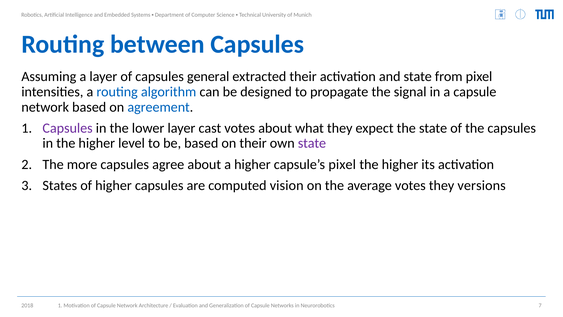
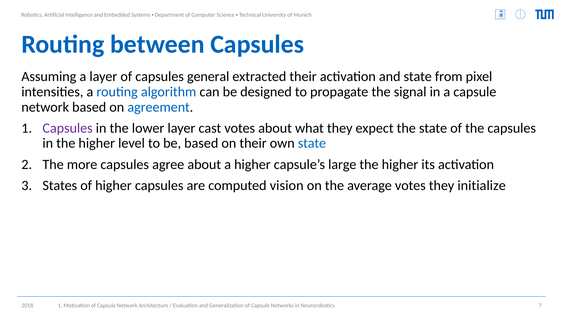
state at (312, 143) colour: purple -> blue
capsule’s pixel: pixel -> large
versions: versions -> initialize
